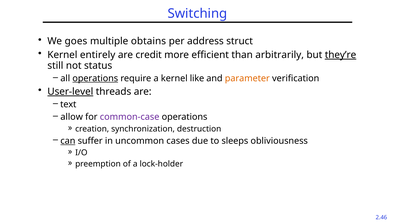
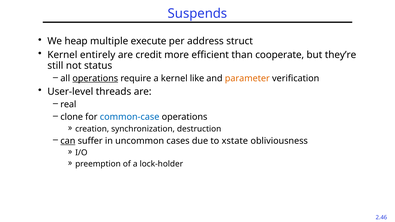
Switching: Switching -> Suspends
goes: goes -> heap
obtains: obtains -> execute
arbitrarily: arbitrarily -> cooperate
they’re underline: present -> none
User-level underline: present -> none
text: text -> real
allow: allow -> clone
common-case colour: purple -> blue
sleeps: sleeps -> xstate
